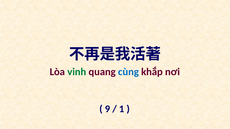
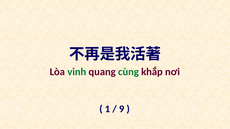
cùng colour: blue -> green
9: 9 -> 1
1: 1 -> 9
